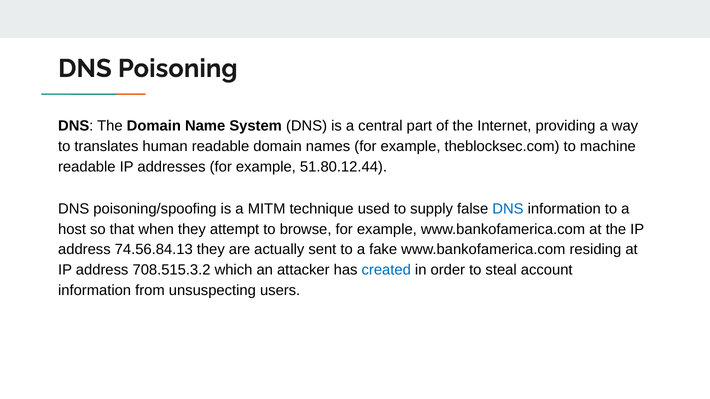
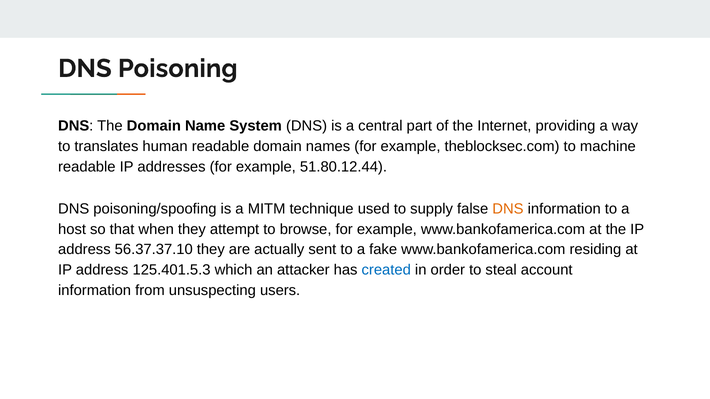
DNS at (508, 209) colour: blue -> orange
74.56.84.13: 74.56.84.13 -> 56.37.37.10
708.515.3.2: 708.515.3.2 -> 125.401.5.3
